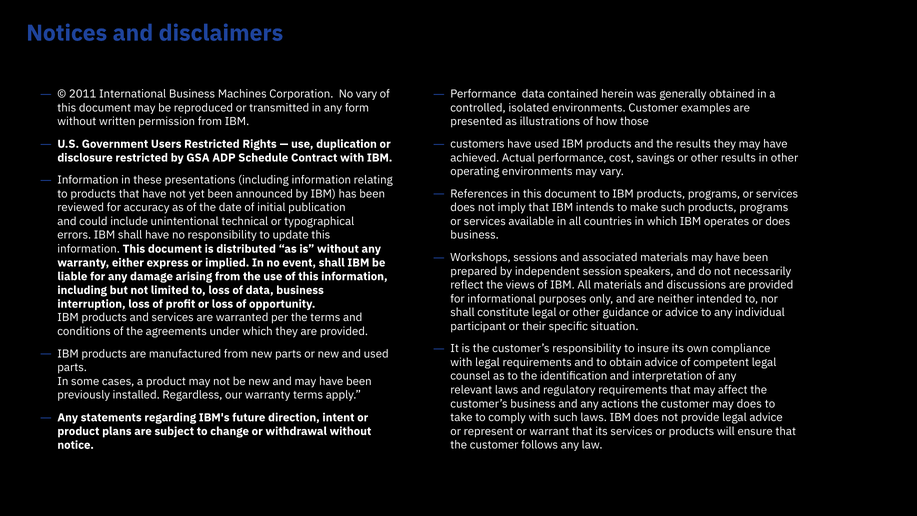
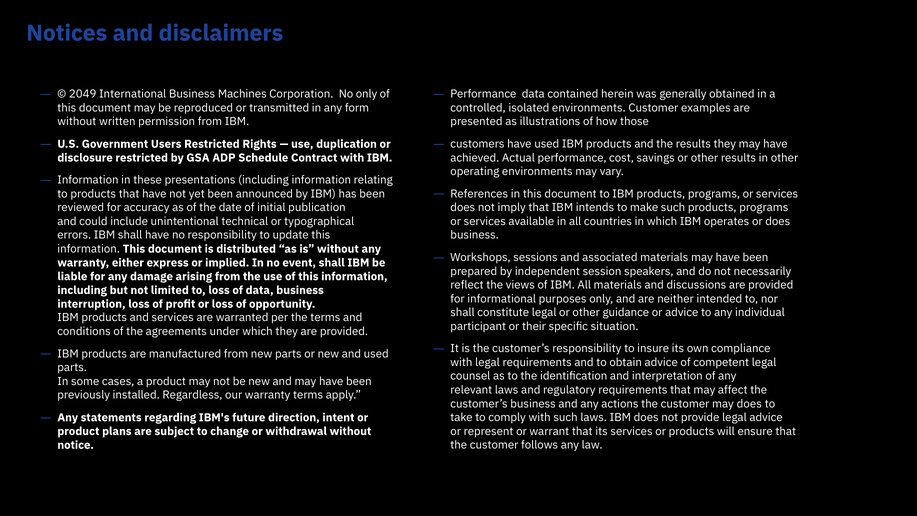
2011: 2011 -> 2049
No vary: vary -> only
